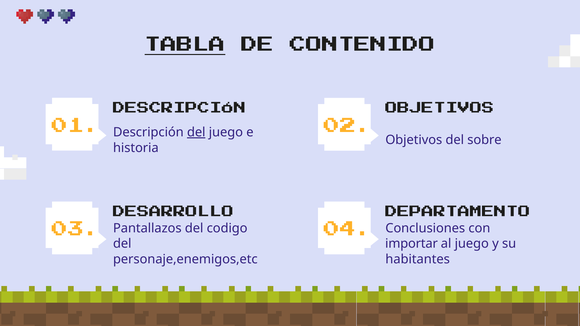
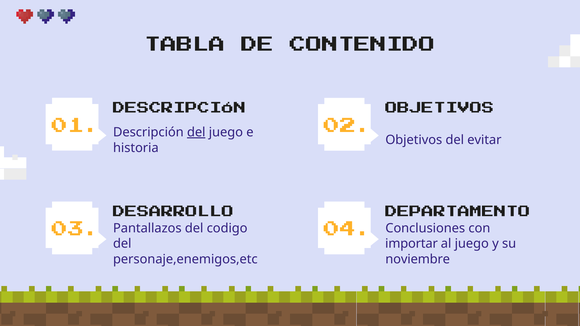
TABLA underline: present -> none
sobre: sobre -> evitar
habitantes: habitantes -> noviembre
